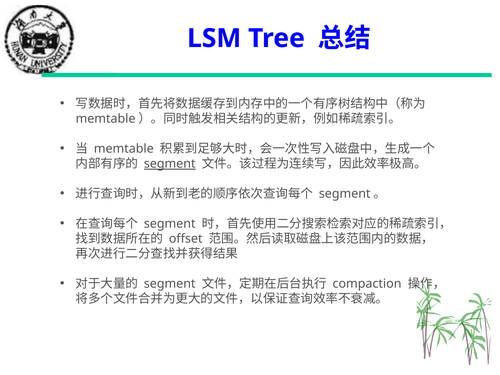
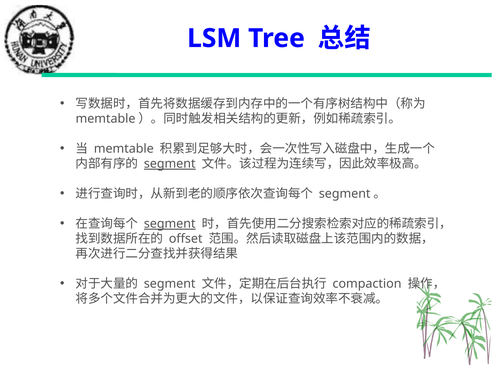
segment at (170, 224) underline: none -> present
